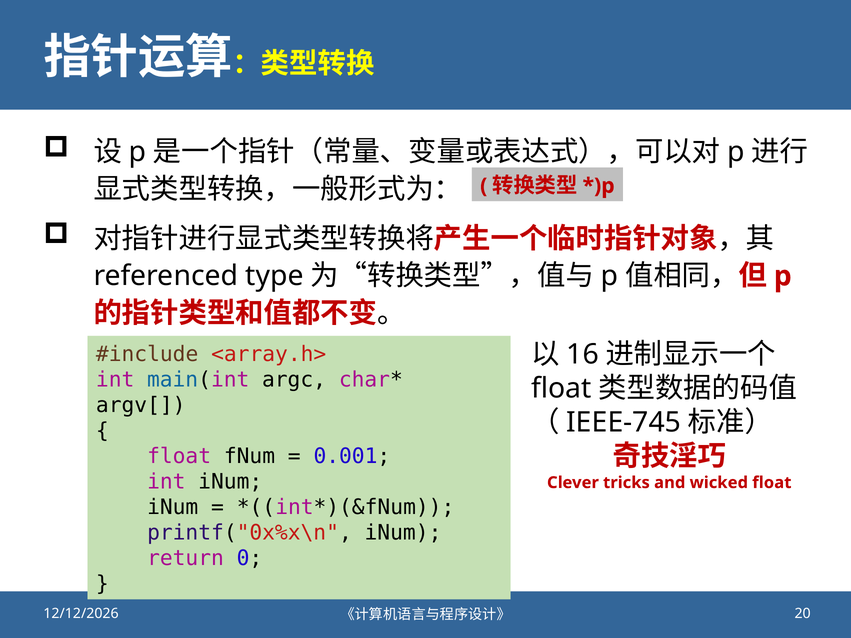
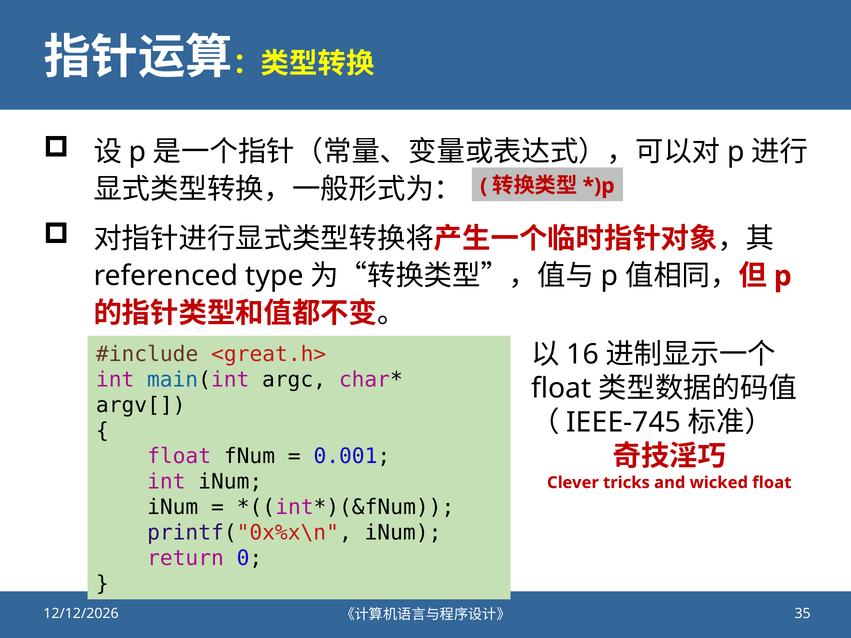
<array.h>: <array.h> -> <great.h>
20: 20 -> 35
